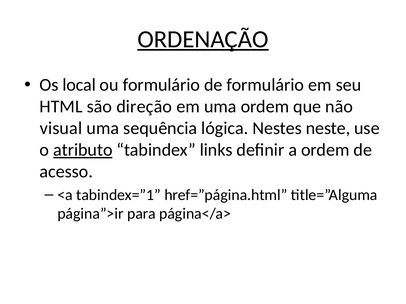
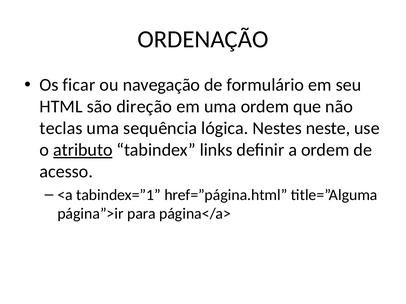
ORDENAÇÃO underline: present -> none
local: local -> ficar
ou formulário: formulário -> navegação
visual: visual -> teclas
